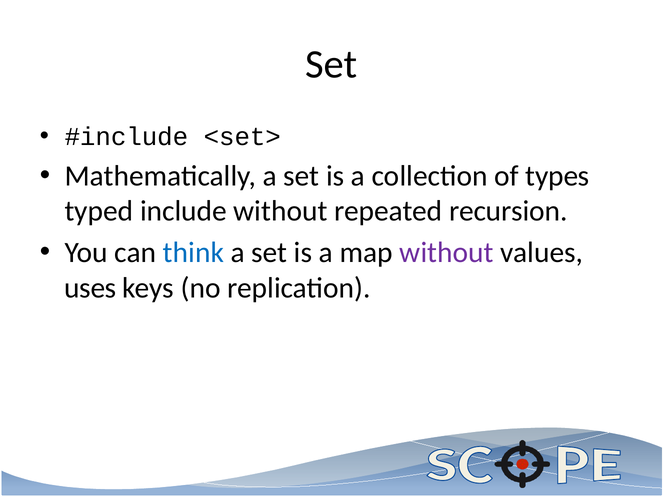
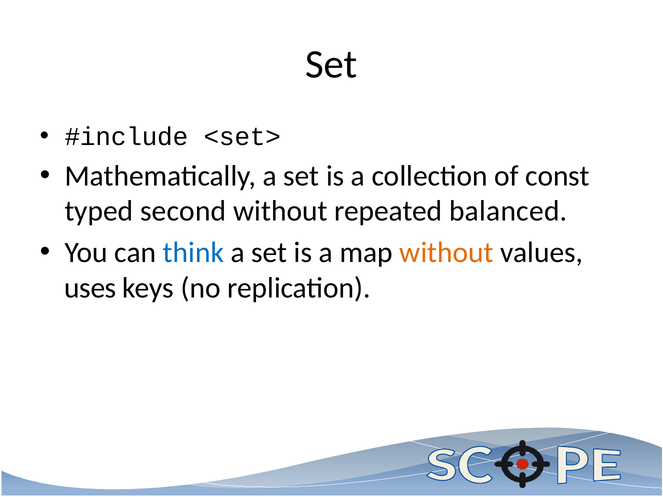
types: types -> const
include: include -> second
recursion: recursion -> balanced
without at (447, 253) colour: purple -> orange
